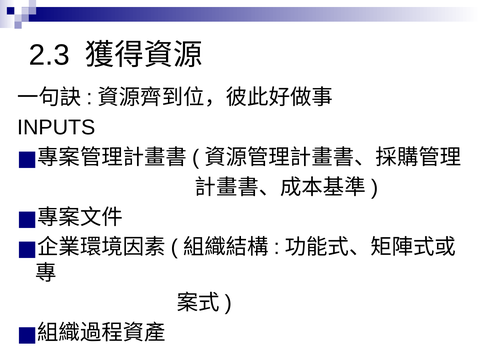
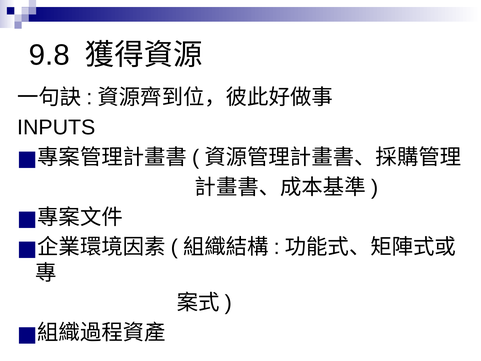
2.3: 2.3 -> 9.8
